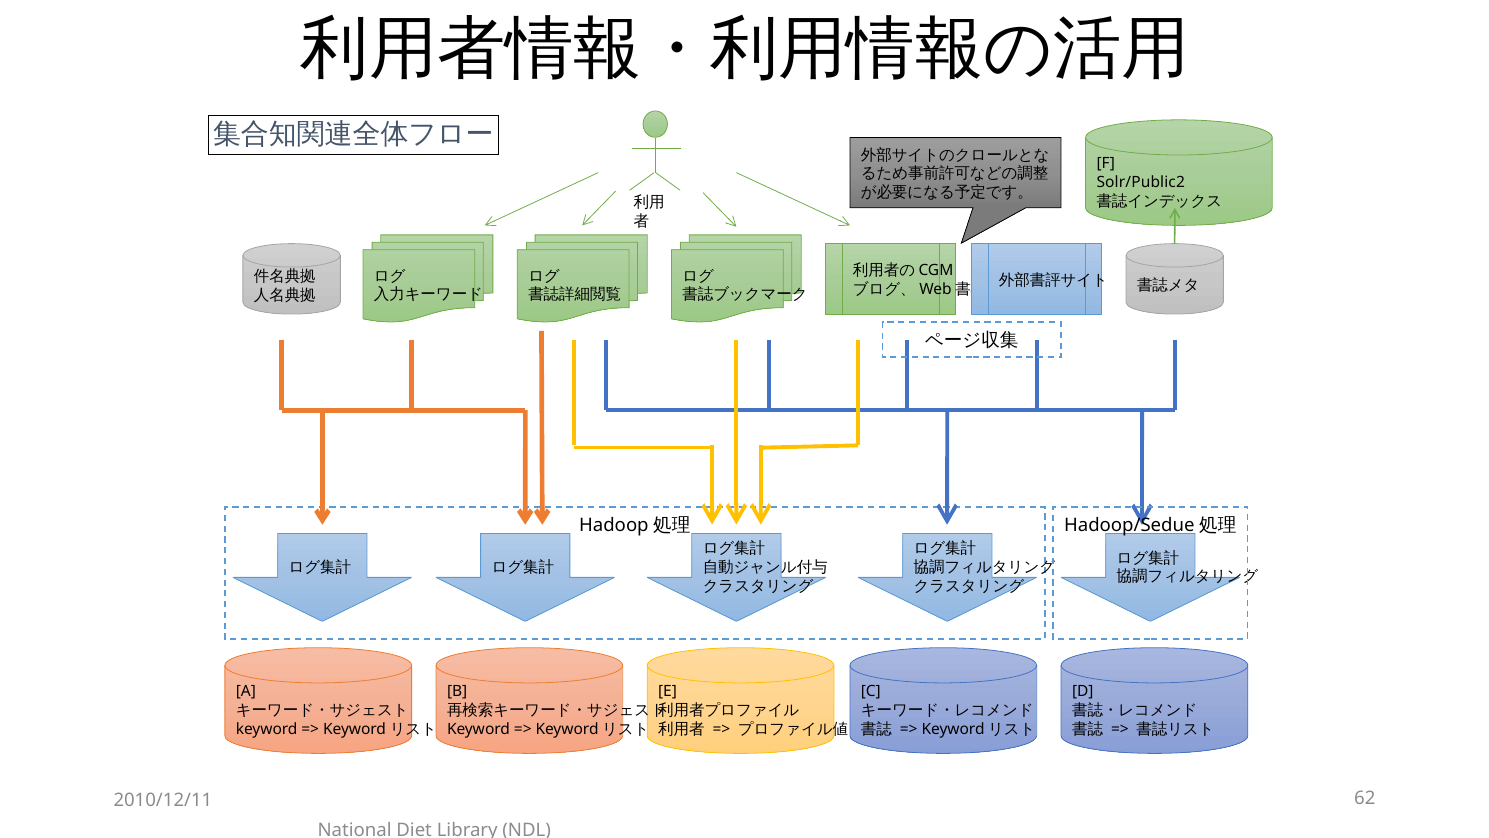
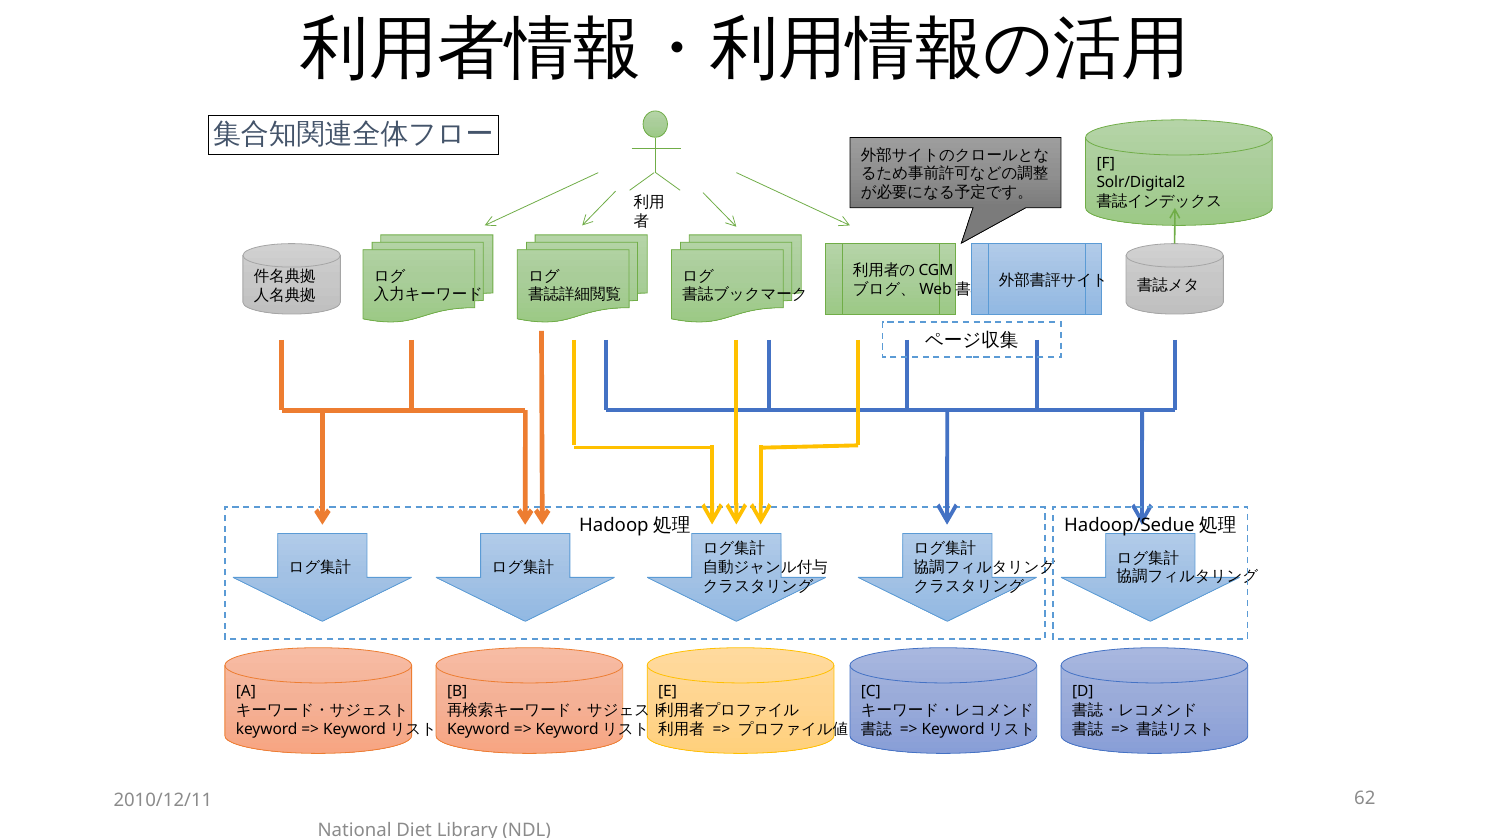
Solr/Public2: Solr/Public2 -> Solr/Digital2
